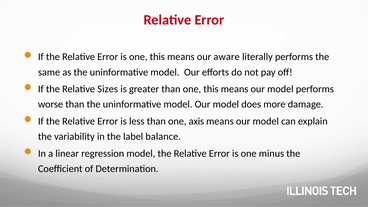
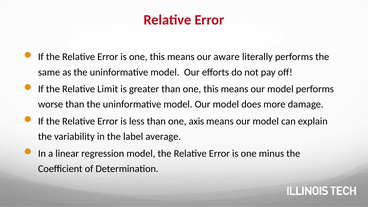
Sizes: Sizes -> Limit
balance: balance -> average
